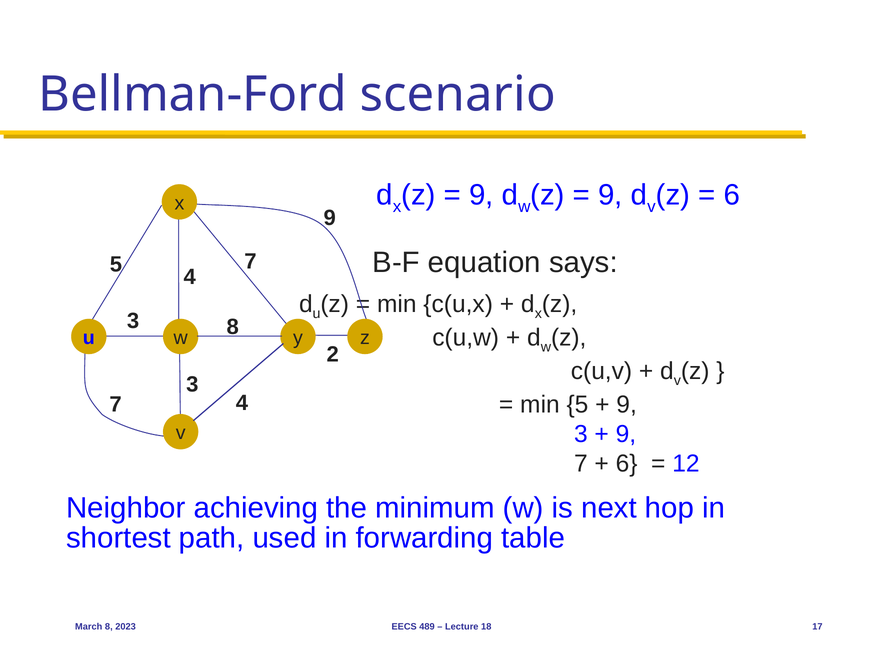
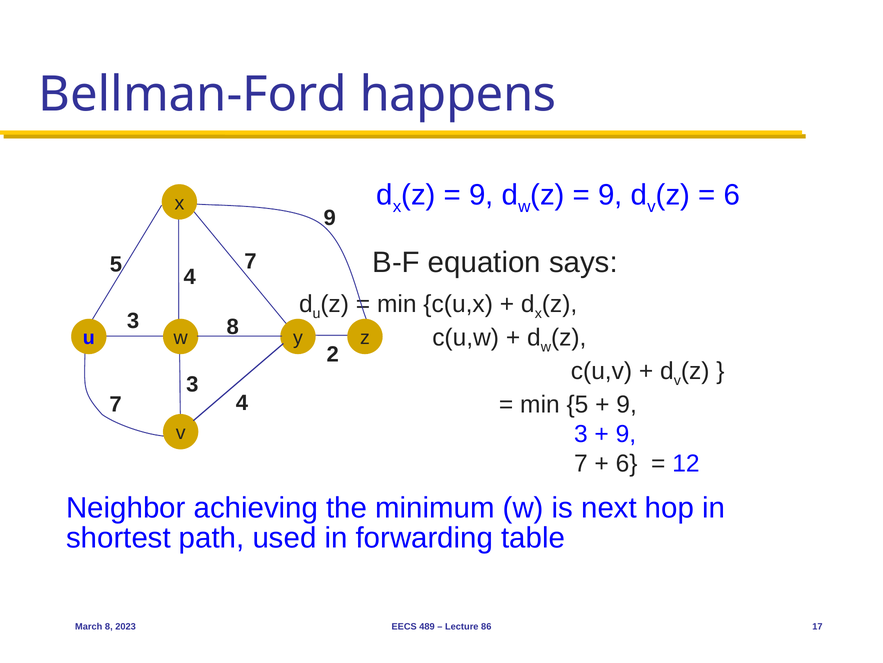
scenario: scenario -> happens
18: 18 -> 86
